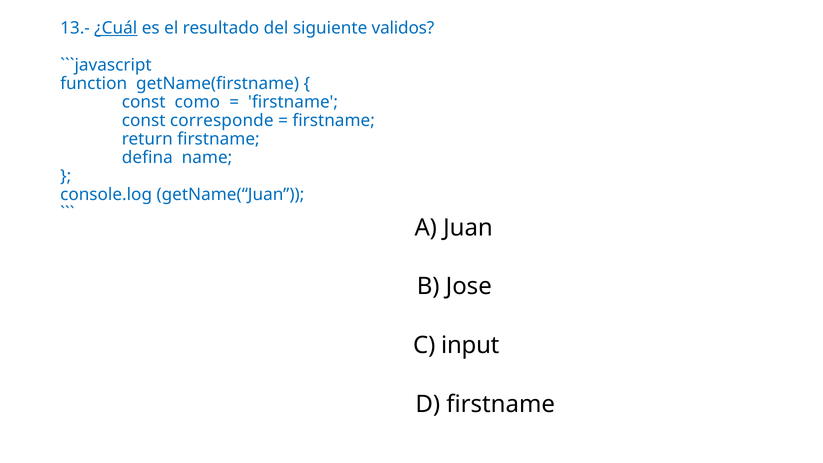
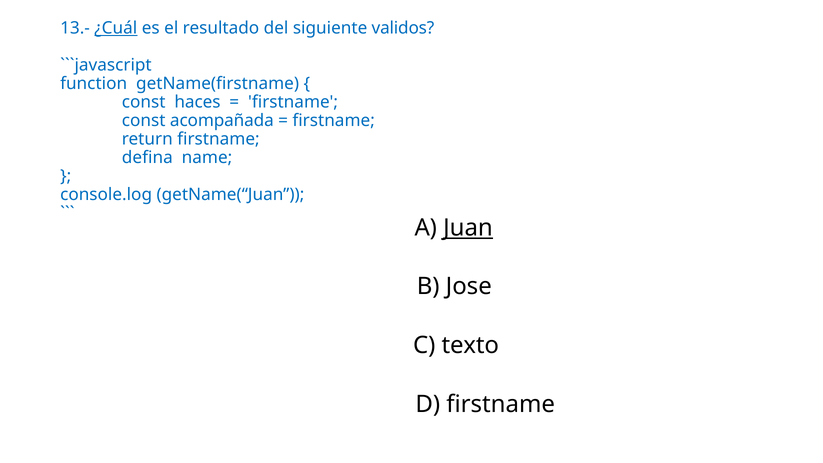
como: como -> haces
corresponde: corresponde -> acompañada
Juan underline: none -> present
input: input -> texto
